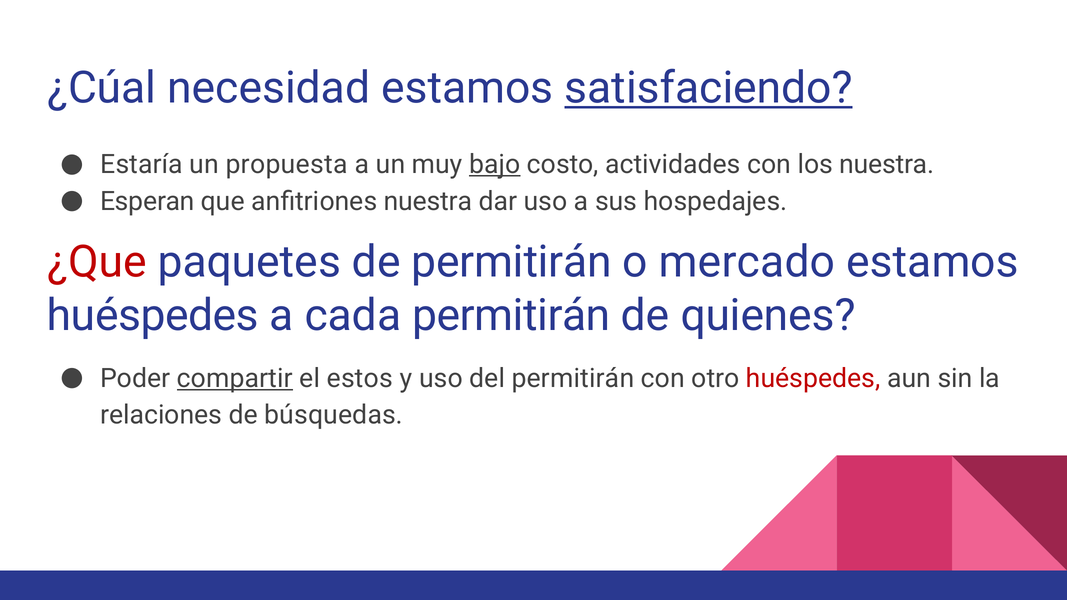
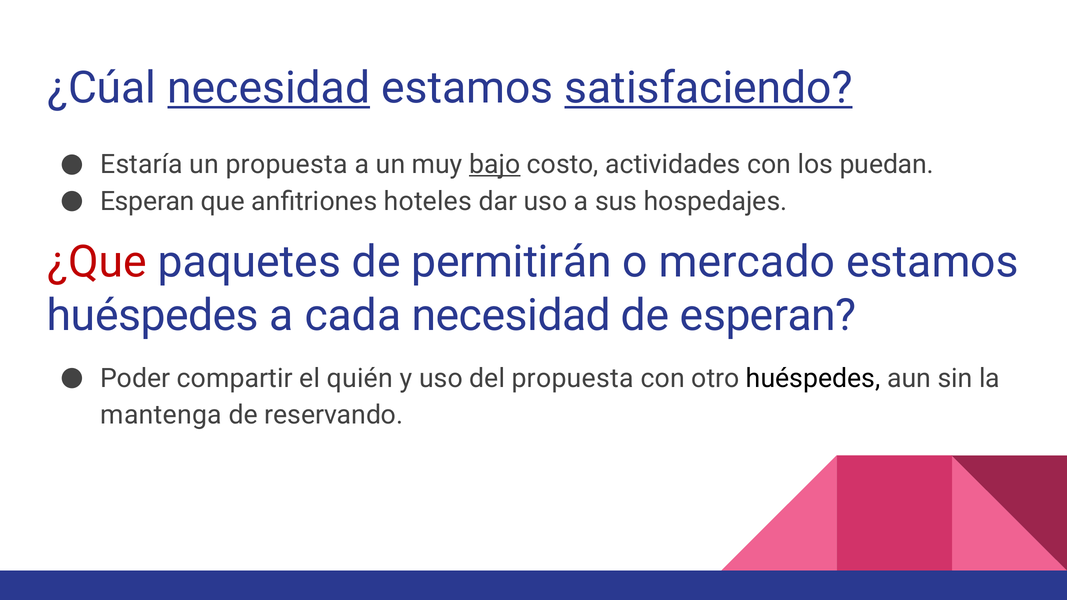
necesidad at (269, 88) underline: none -> present
los nuestra: nuestra -> puedan
anfitriones nuestra: nuestra -> hoteles
cada permitirán: permitirán -> necesidad
de quienes: quienes -> esperan
compartir underline: present -> none
estos: estos -> quién
del permitirán: permitirán -> propuesta
huéspedes at (813, 378) colour: red -> black
relaciones: relaciones -> mantenga
búsquedas: búsquedas -> reservando
